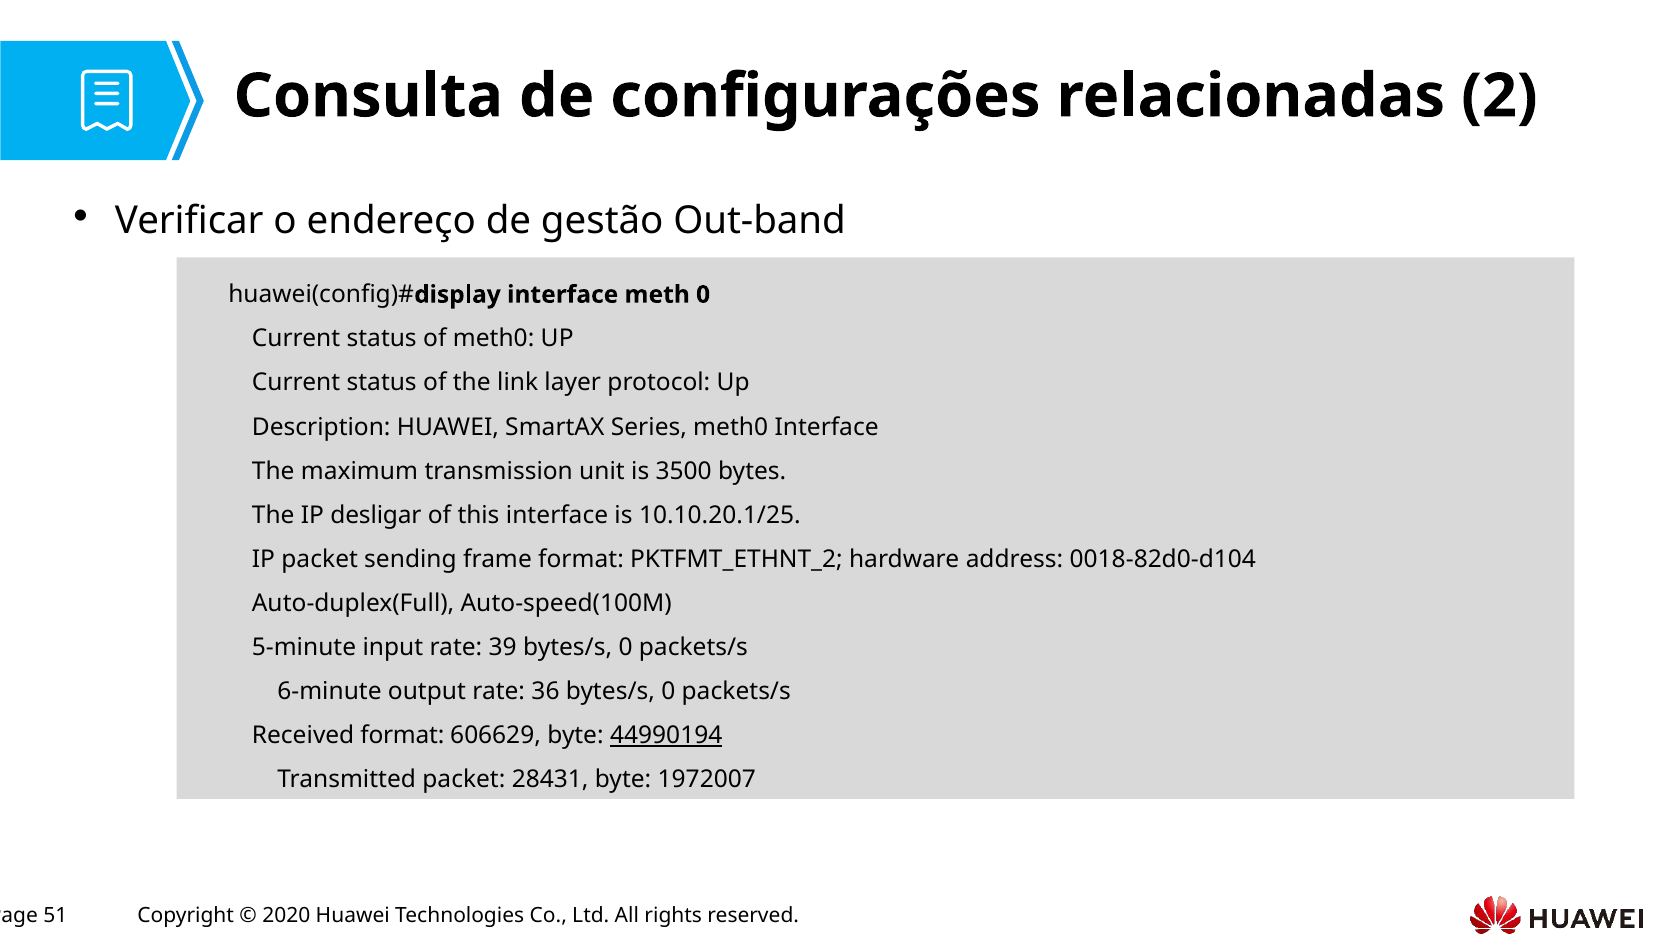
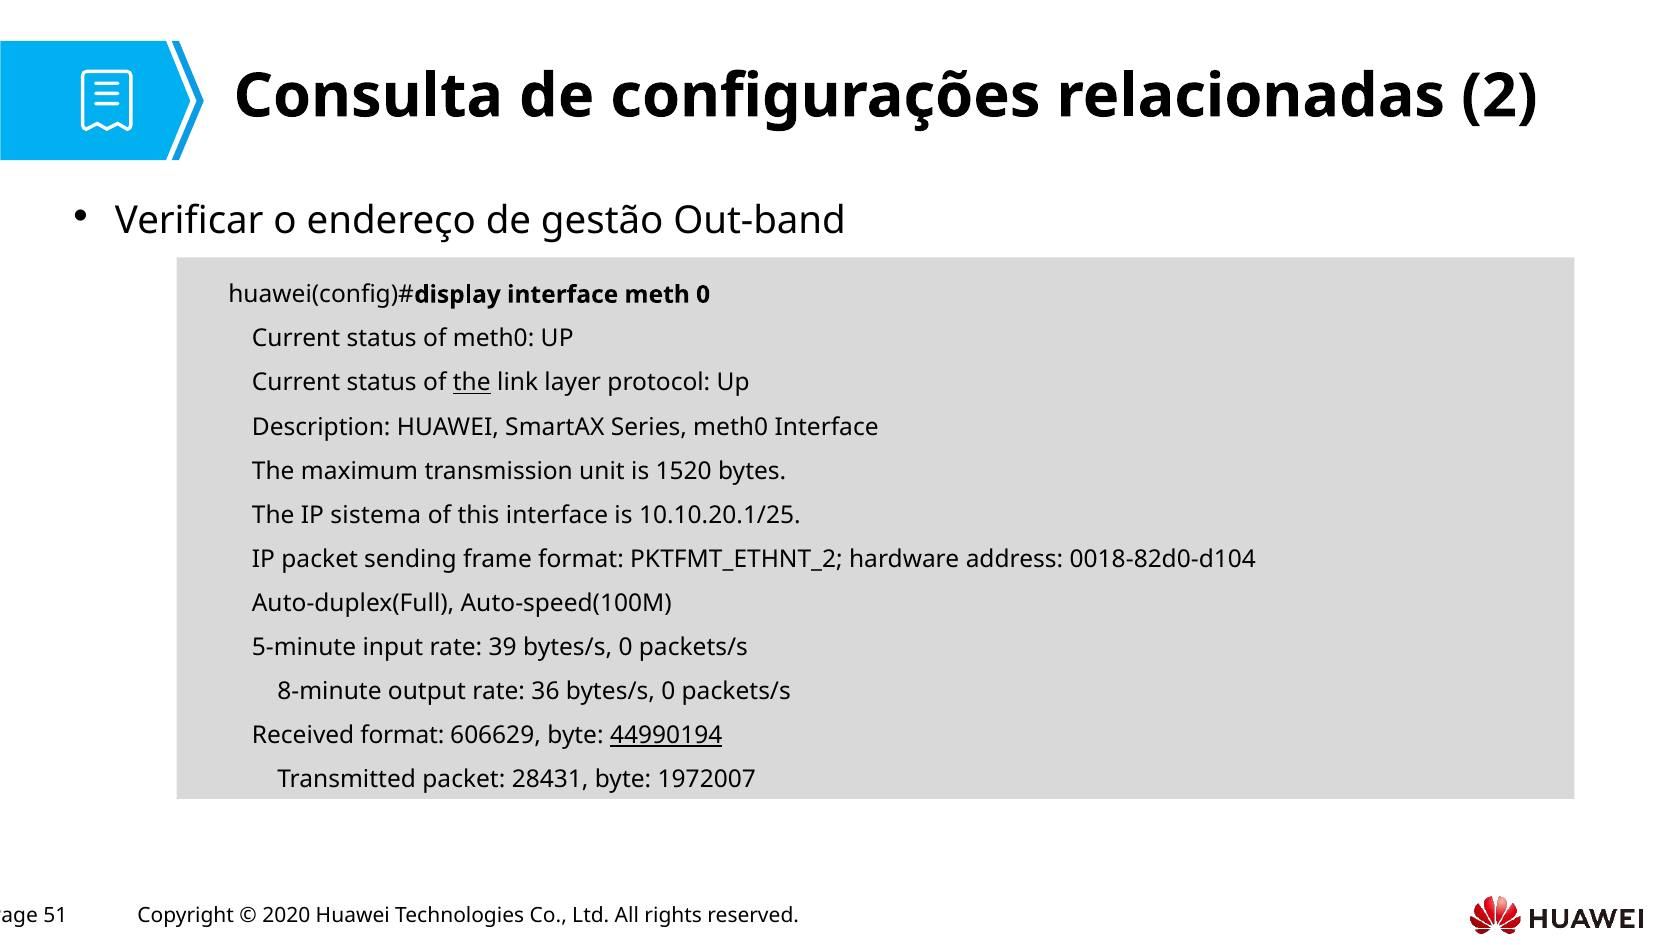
the at (472, 383) underline: none -> present
3500: 3500 -> 1520
desligar: desligar -> sistema
6-minute: 6-minute -> 8-minute
